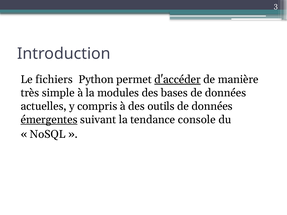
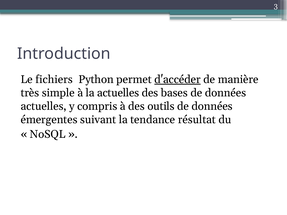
la modules: modules -> actuelles
émergentes underline: present -> none
console: console -> résultat
